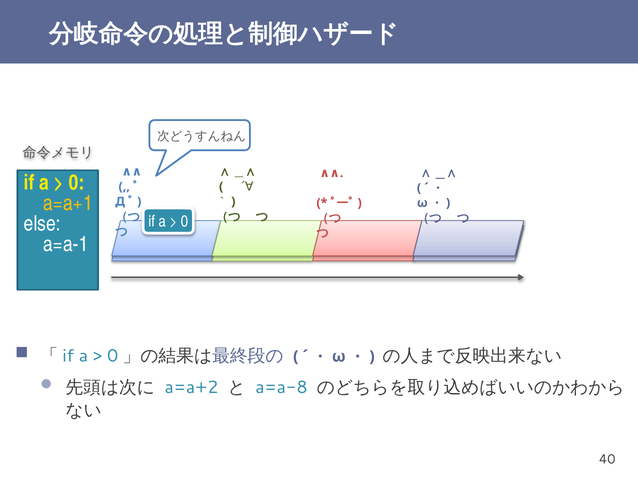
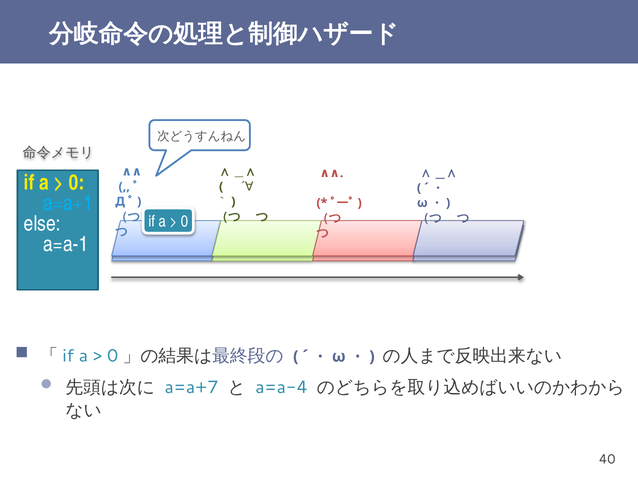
a=a+1 colour: yellow -> light blue
a=a+2: a=a+2 -> a=a+7
a=a-8: a=a-8 -> a=a-4
